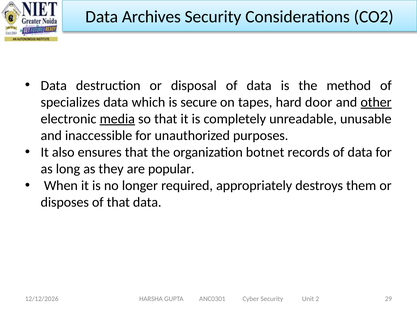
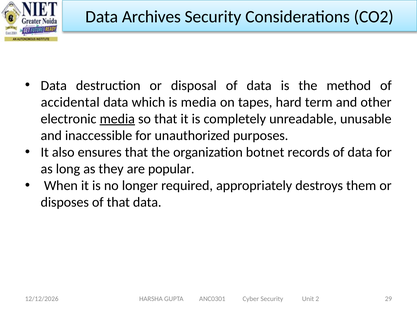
specializes: specializes -> accidental
is secure: secure -> media
door: door -> term
other underline: present -> none
